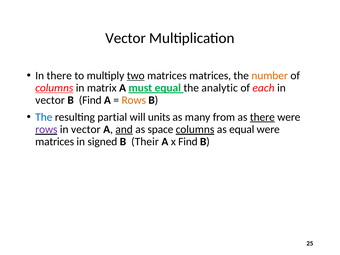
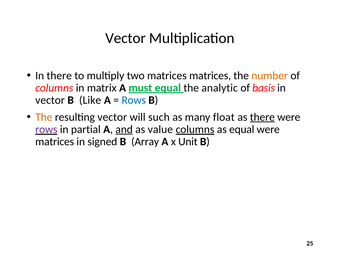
two underline: present -> none
columns at (54, 88) underline: present -> none
each: each -> basis
B Find: Find -> Like
Rows at (134, 100) colour: orange -> blue
The at (44, 117) colour: blue -> orange
resulting partial: partial -> vector
units: units -> such
from: from -> float
vector at (86, 129): vector -> partial
space: space -> value
Their: Their -> Array
x Find: Find -> Unit
